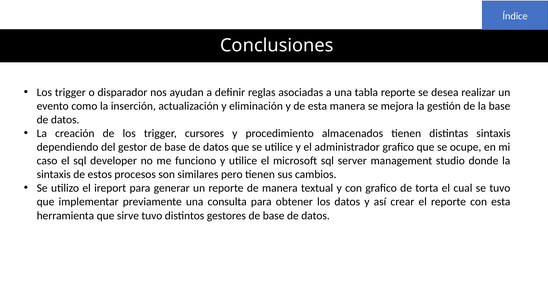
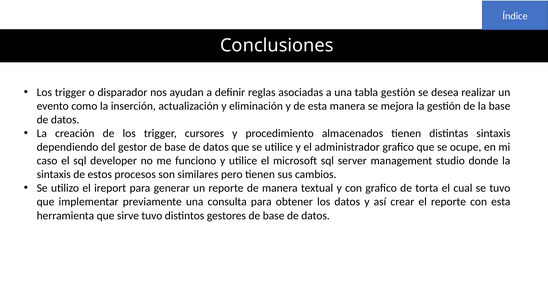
tabla reporte: reporte -> gestión
